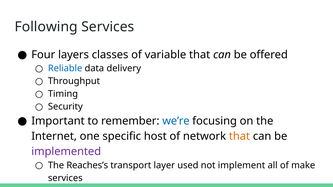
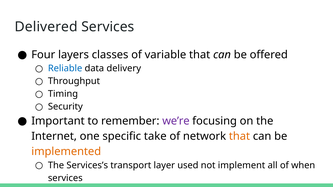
Following: Following -> Delivered
we’re colour: blue -> purple
host: host -> take
implemented colour: purple -> orange
Reaches’s: Reaches’s -> Services’s
make: make -> when
